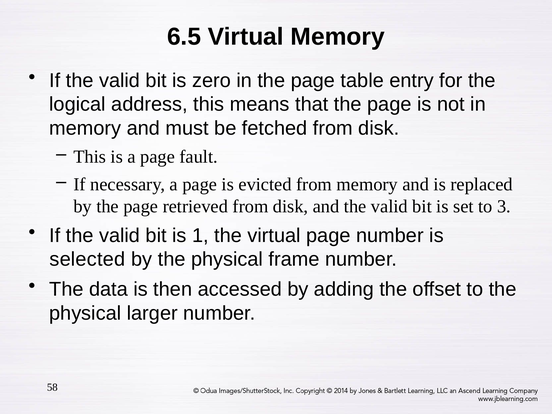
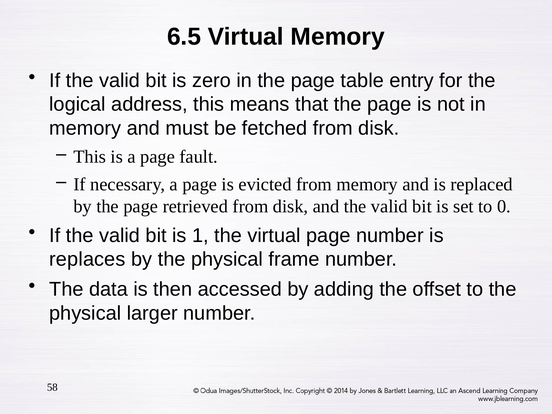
3: 3 -> 0
selected: selected -> replaces
